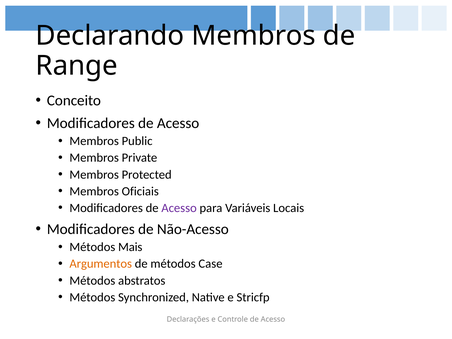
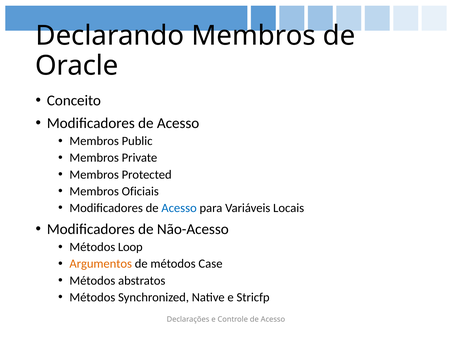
Range: Range -> Oracle
Acesso at (179, 208) colour: purple -> blue
Mais: Mais -> Loop
